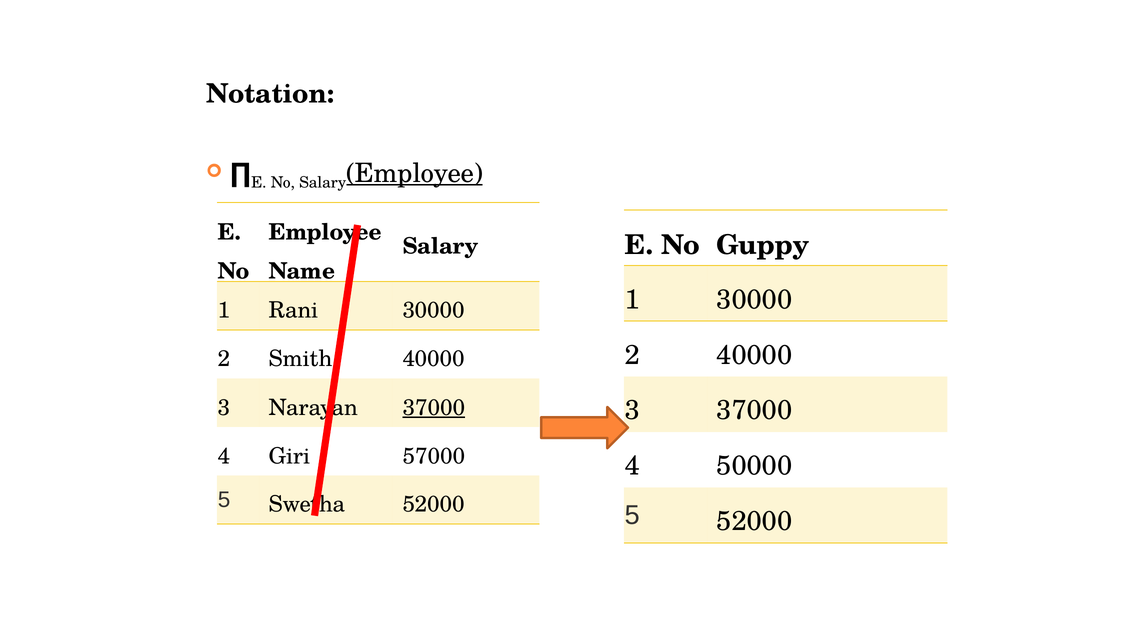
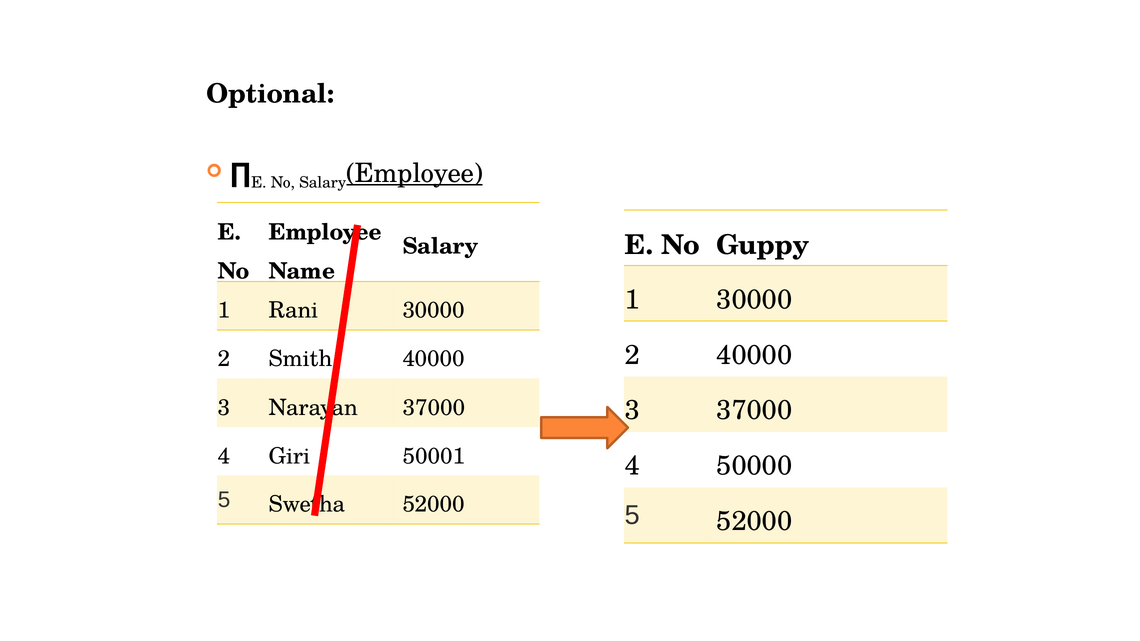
Notation: Notation -> Optional
37000 at (434, 408) underline: present -> none
57000: 57000 -> 50001
